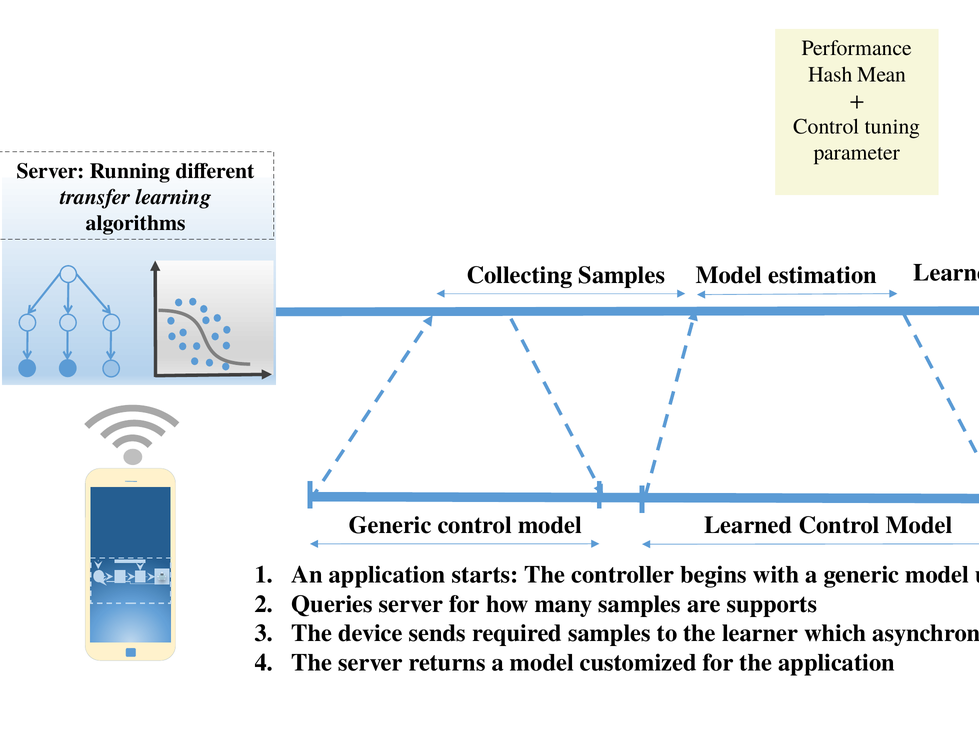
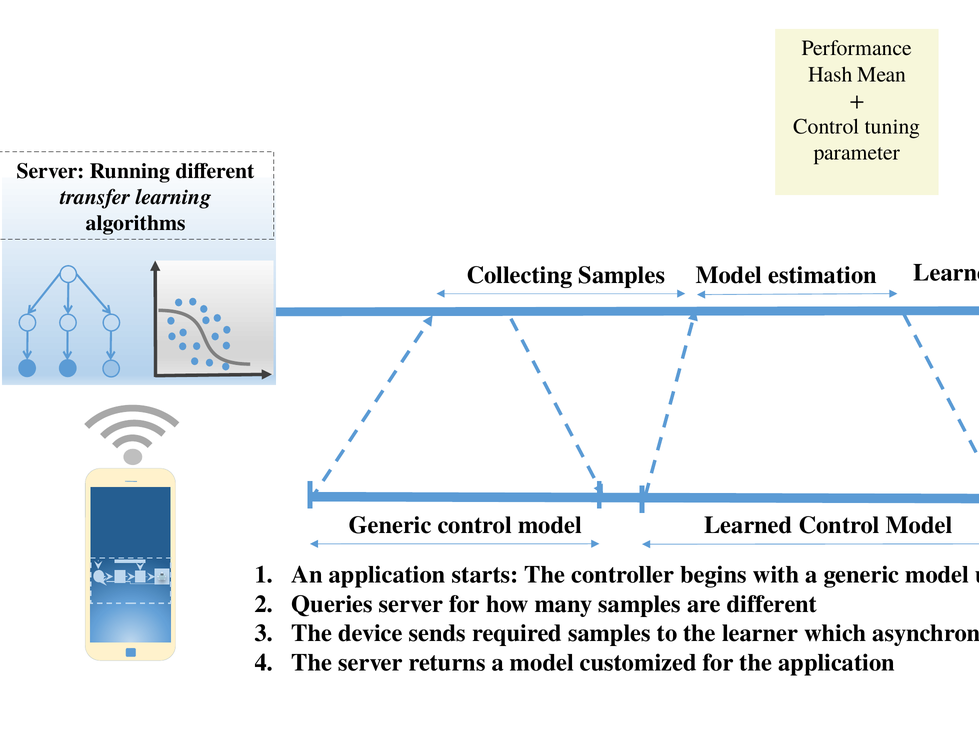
are supports: supports -> different
